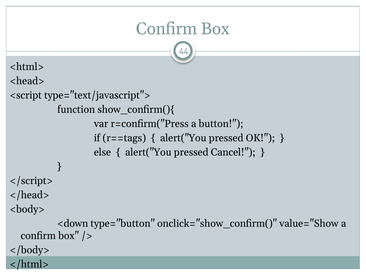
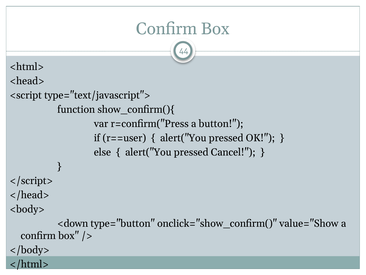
r==tags: r==tags -> r==user
